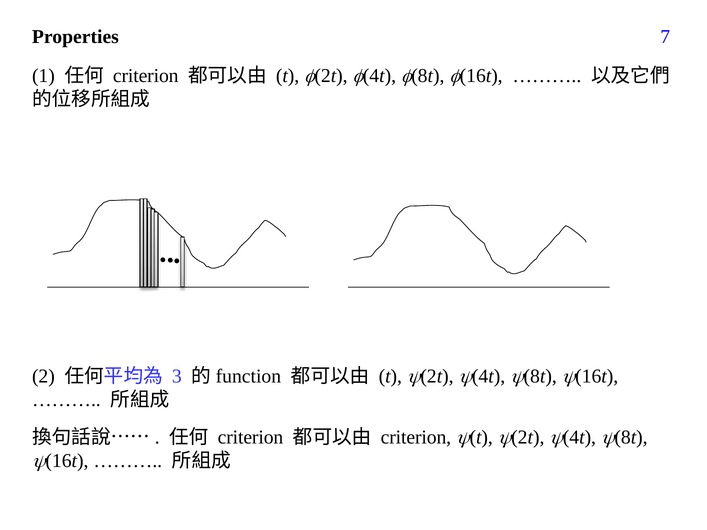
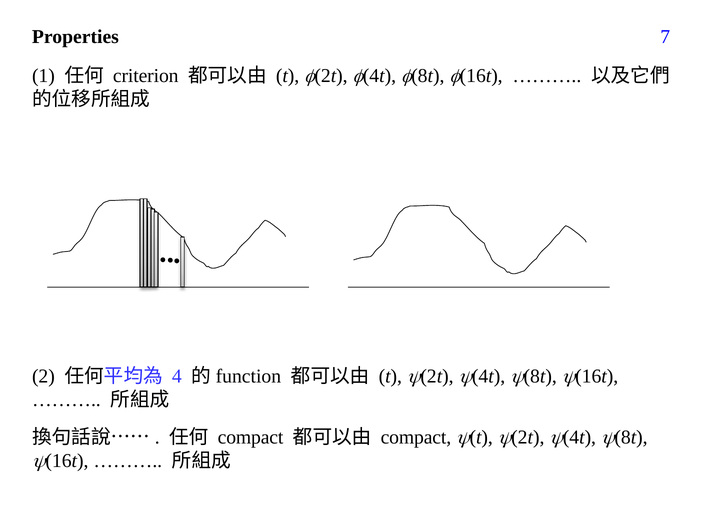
3: 3 -> 4
criterion at (250, 438): criterion -> compact
criterion at (416, 438): criterion -> compact
